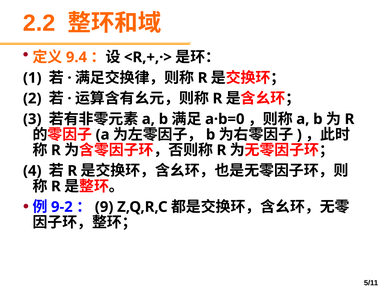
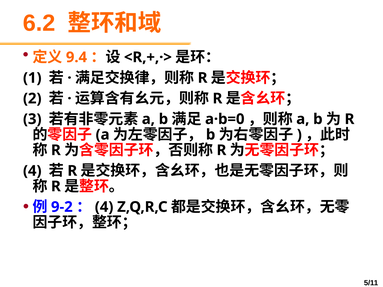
2.2: 2.2 -> 6.2
9 at (104, 207): 9 -> 4
